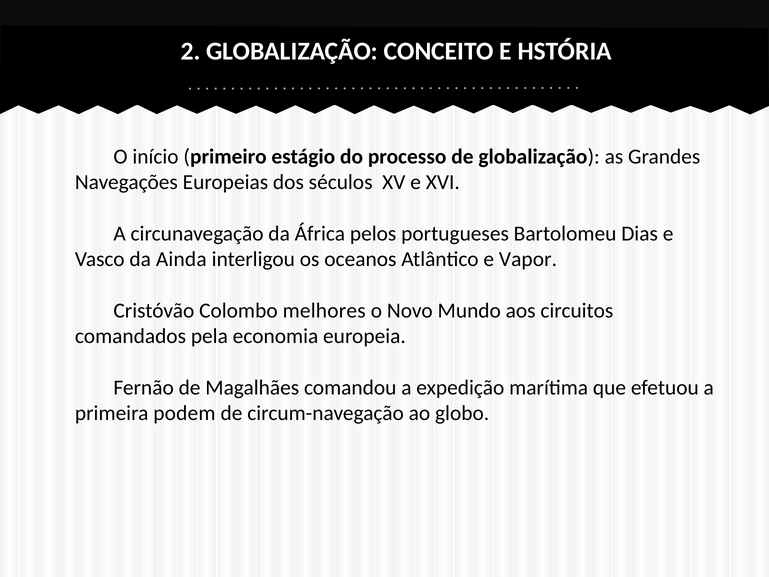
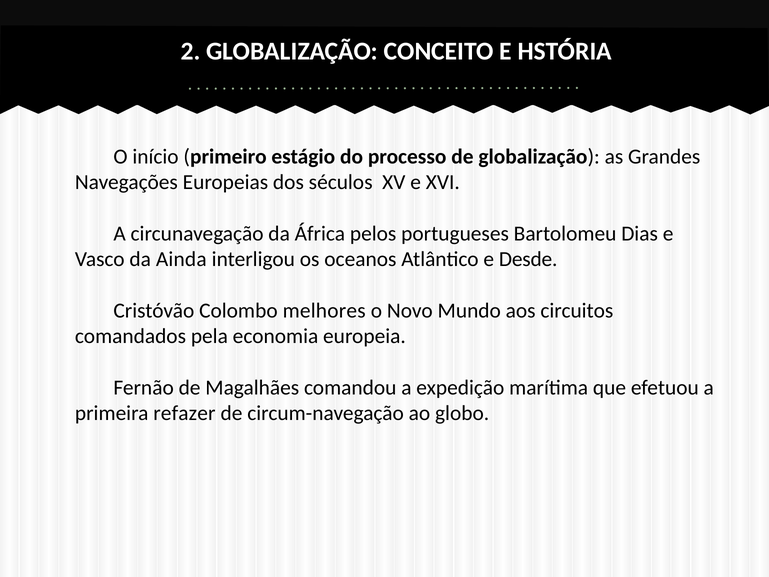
Vapor: Vapor -> Desde
podem: podem -> refazer
